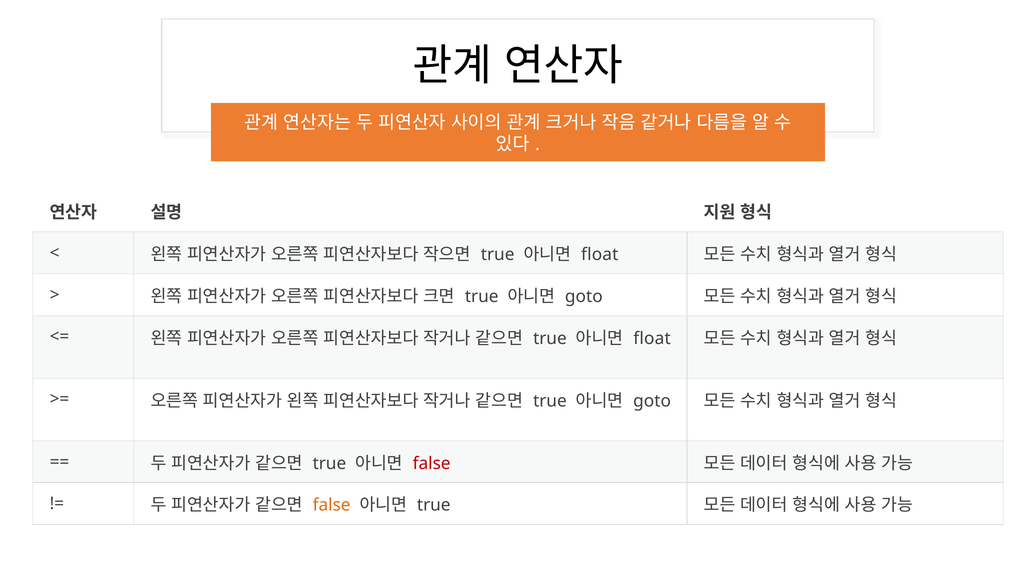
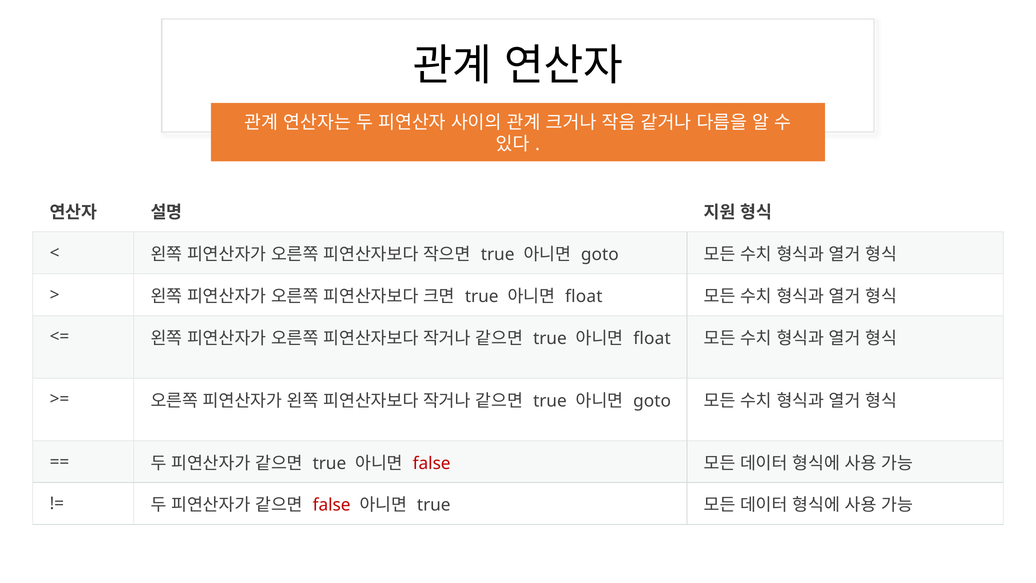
float at (600, 254): float -> goto
goto at (584, 296): goto -> float
false at (332, 505) colour: orange -> red
